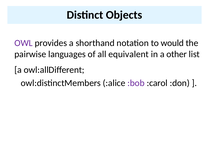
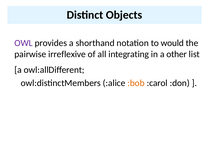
languages: languages -> irreflexive
equivalent: equivalent -> integrating
:bob colour: purple -> orange
